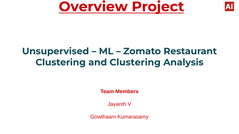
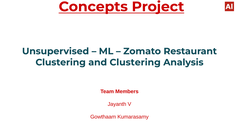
Overview: Overview -> Concepts
